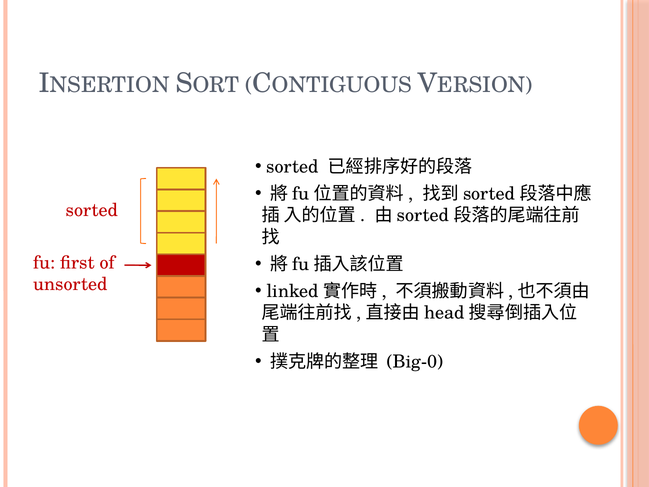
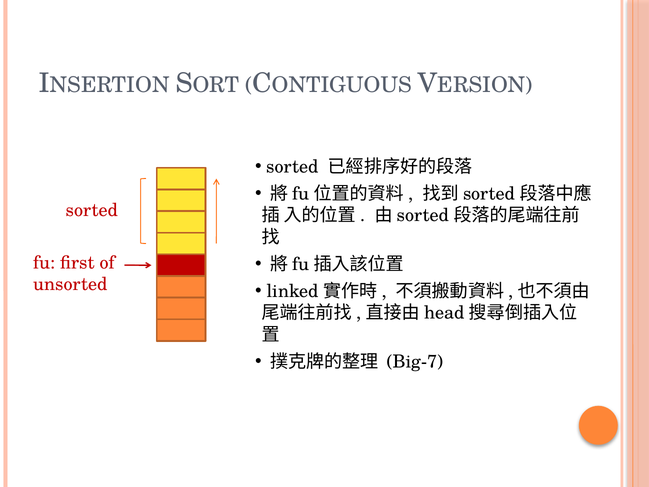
Big-0: Big-0 -> Big-7
